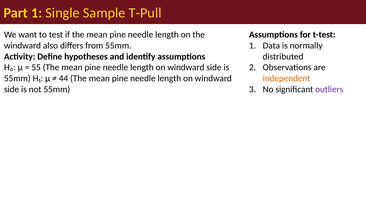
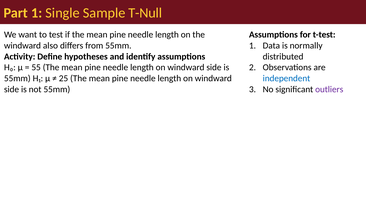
T-Pull: T-Pull -> T-Null
44: 44 -> 25
independent colour: orange -> blue
